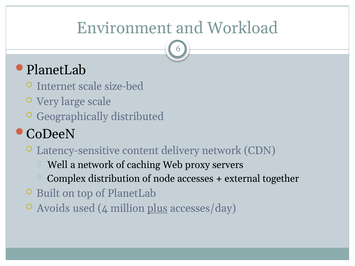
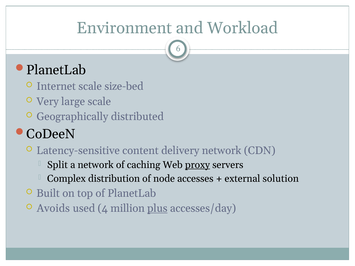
Well: Well -> Split
proxy underline: none -> present
together: together -> solution
